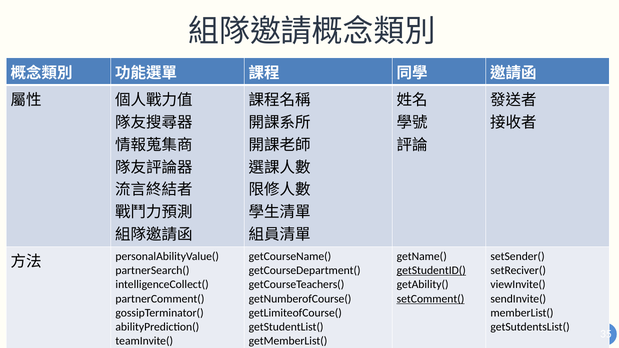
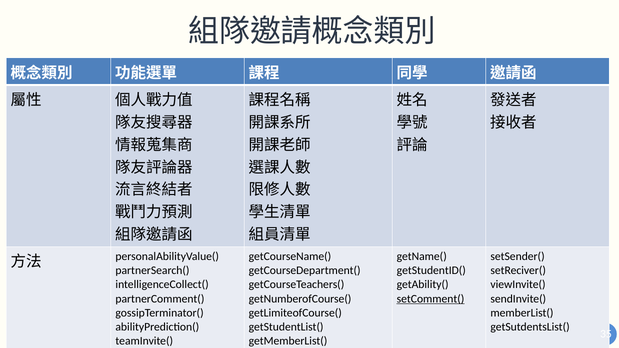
getStudentID( underline: present -> none
